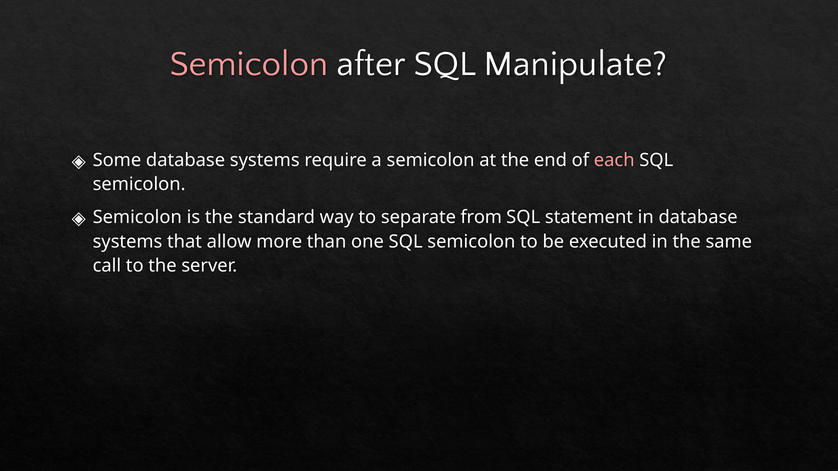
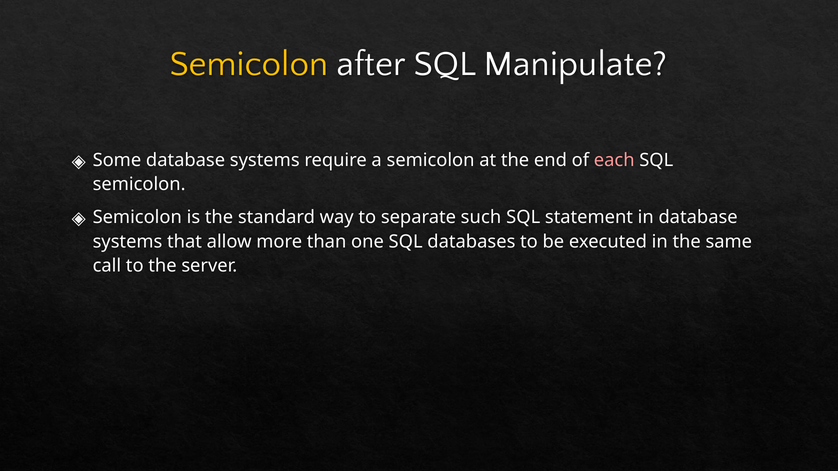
Semicolon at (249, 64) colour: pink -> yellow
from: from -> such
one SQL semicolon: semicolon -> databases
